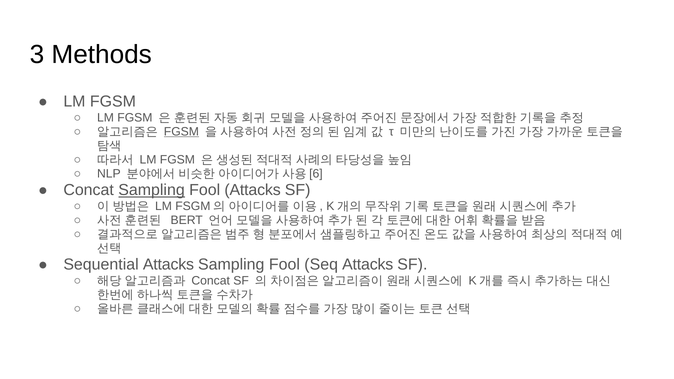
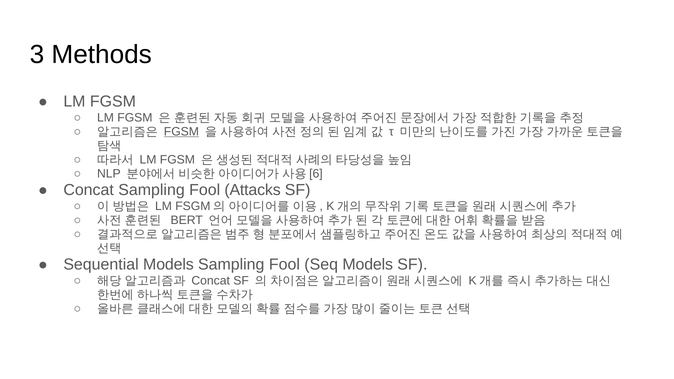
Sampling at (152, 190) underline: present -> none
Sequential Attacks: Attacks -> Models
Seq Attacks: Attacks -> Models
